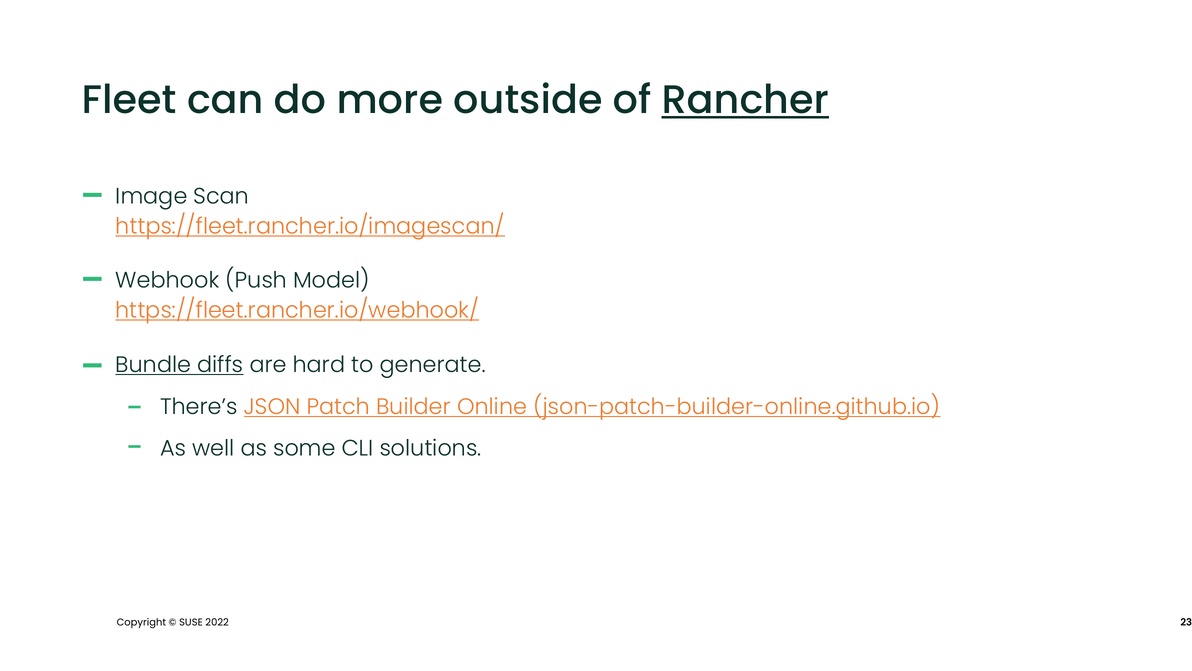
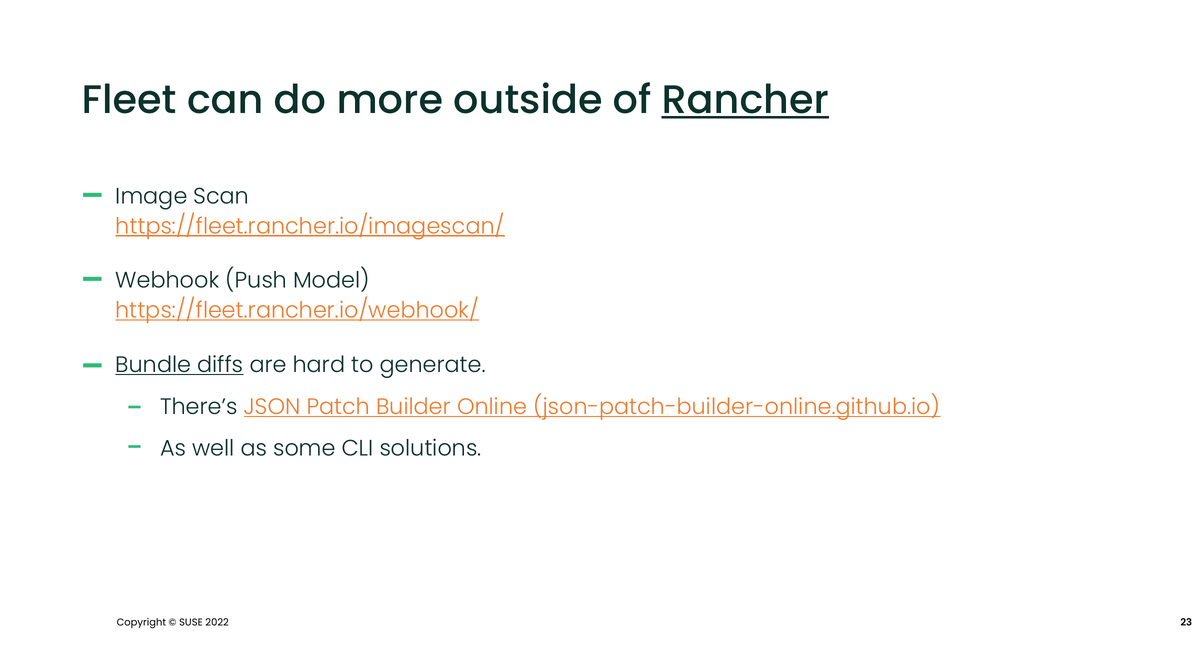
https://fleet.rancher.io/imagescan/ underline: none -> present
